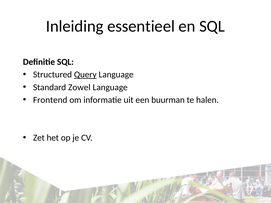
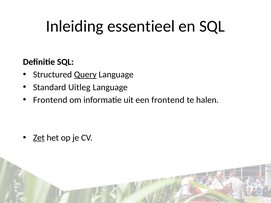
Zowel: Zowel -> Uitleg
een buurman: buurman -> frontend
Zet underline: none -> present
